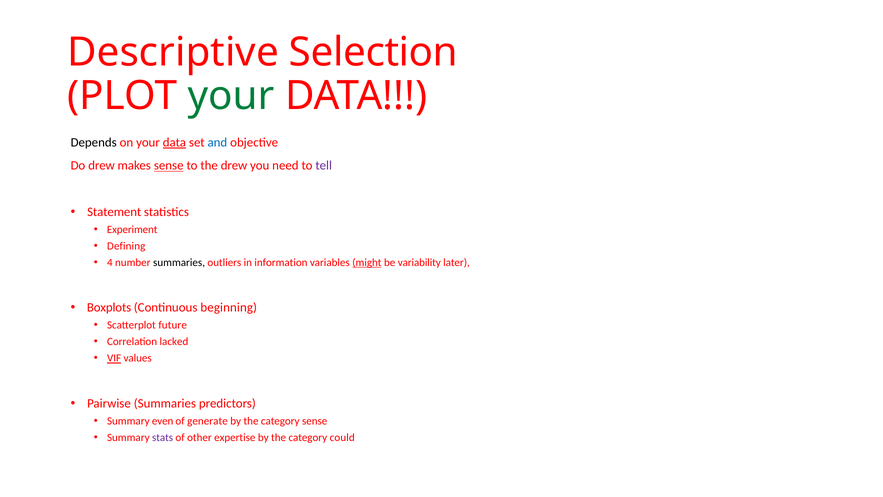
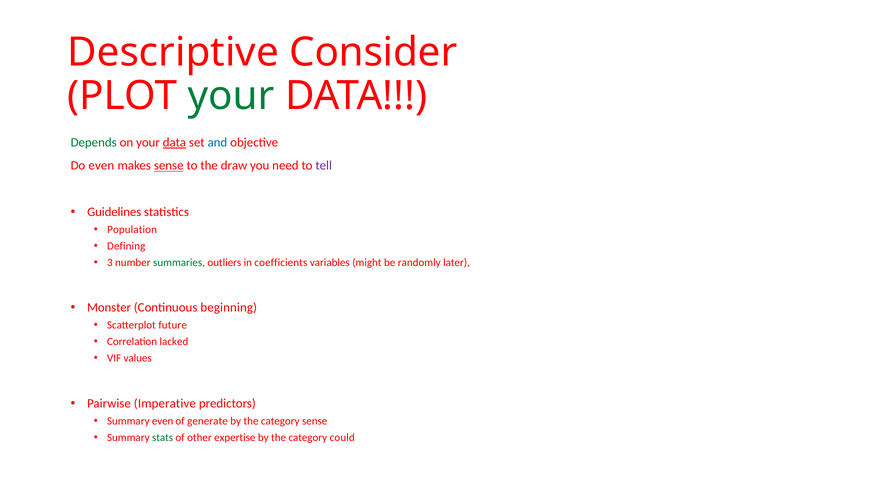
Selection: Selection -> Consider
Depends colour: black -> green
Do drew: drew -> even
the drew: drew -> draw
Statement: Statement -> Guidelines
Experiment: Experiment -> Population
4: 4 -> 3
summaries at (179, 262) colour: black -> green
information: information -> coefficients
might underline: present -> none
variability: variability -> randomly
Boxplots: Boxplots -> Monster
VIF underline: present -> none
Pairwise Summaries: Summaries -> Imperative
stats colour: purple -> green
